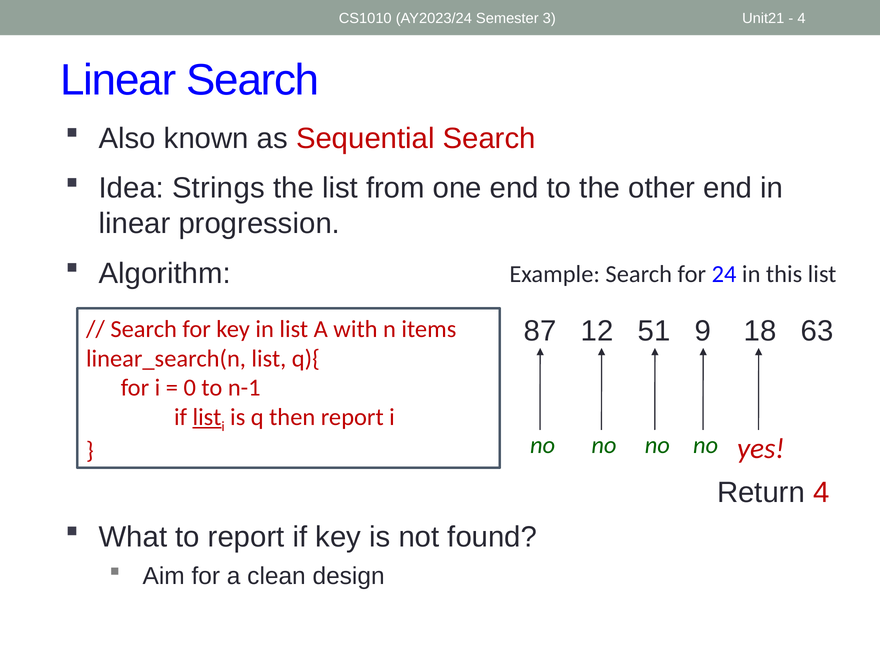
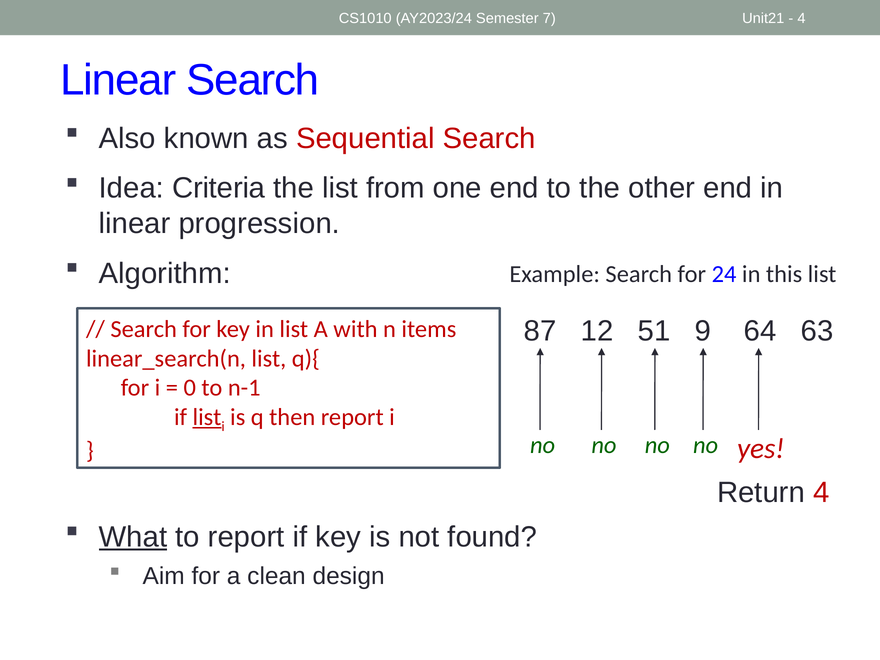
3: 3 -> 7
Strings: Strings -> Criteria
18: 18 -> 64
What underline: none -> present
